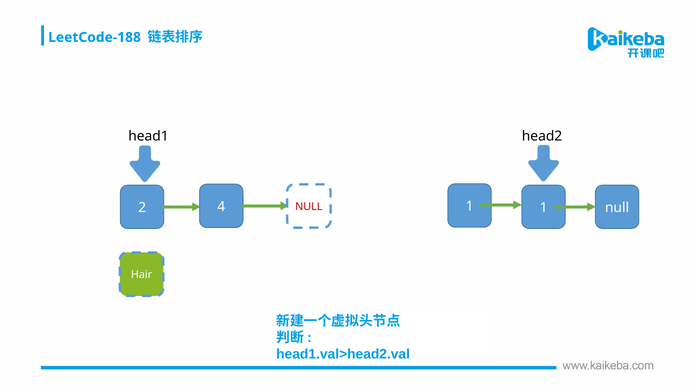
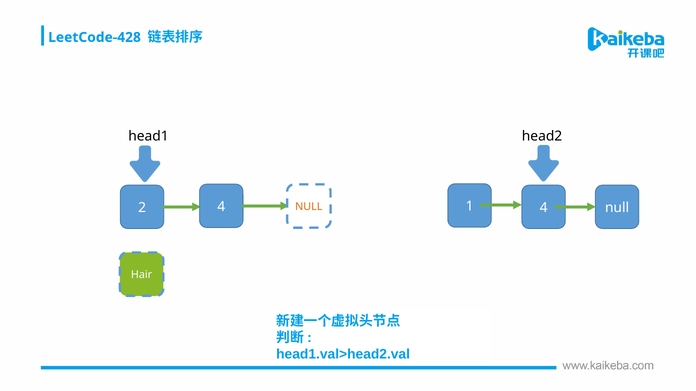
LeetCode-188: LeetCode-188 -> LeetCode-428
1 1: 1 -> 4
NULL at (309, 207) colour: red -> orange
